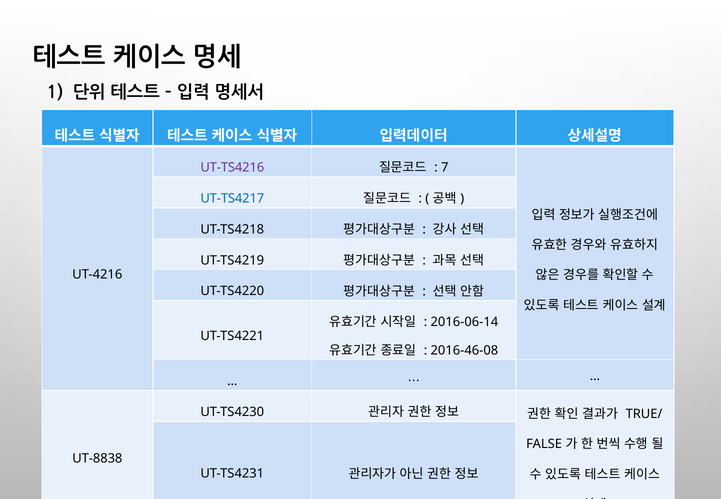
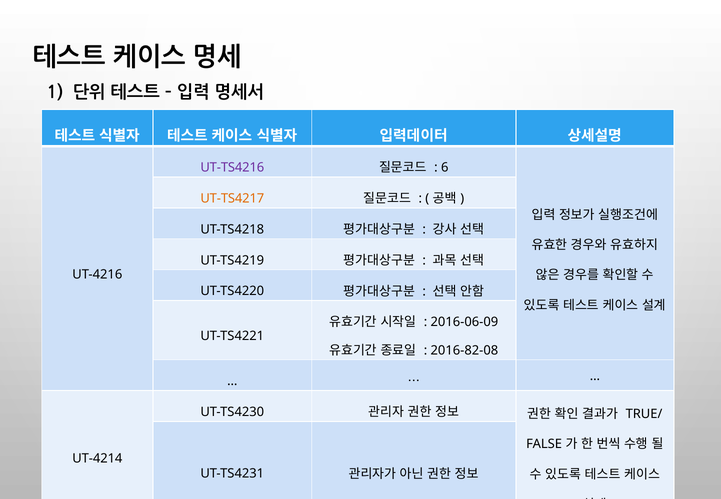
7: 7 -> 6
UT-TS4217 colour: blue -> orange
2016-06-14: 2016-06-14 -> 2016-06-09
2016-46-08: 2016-46-08 -> 2016-82-08
UT-8838: UT-8838 -> UT-4214
